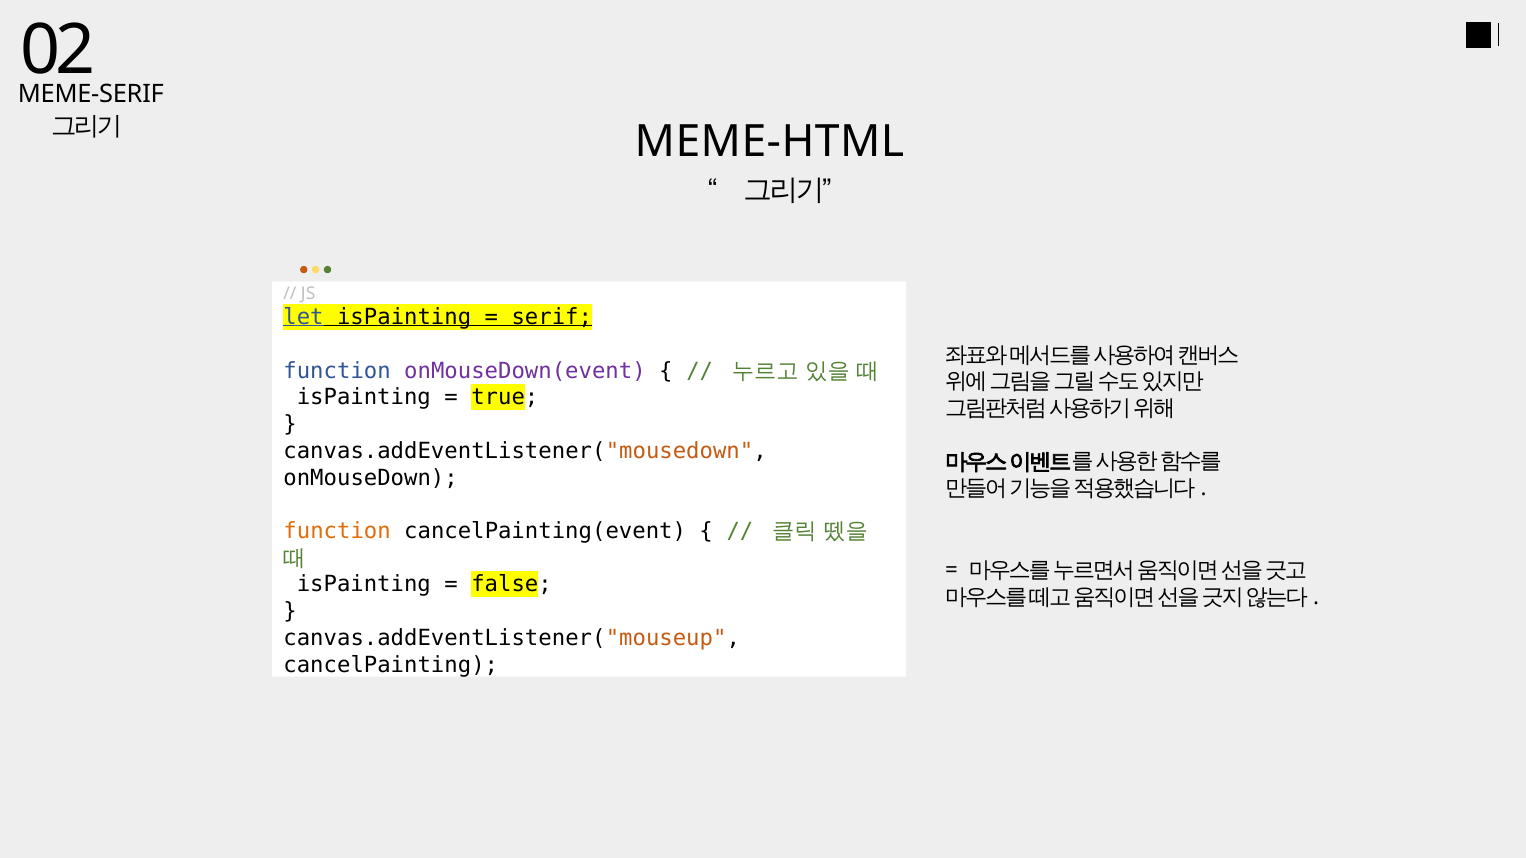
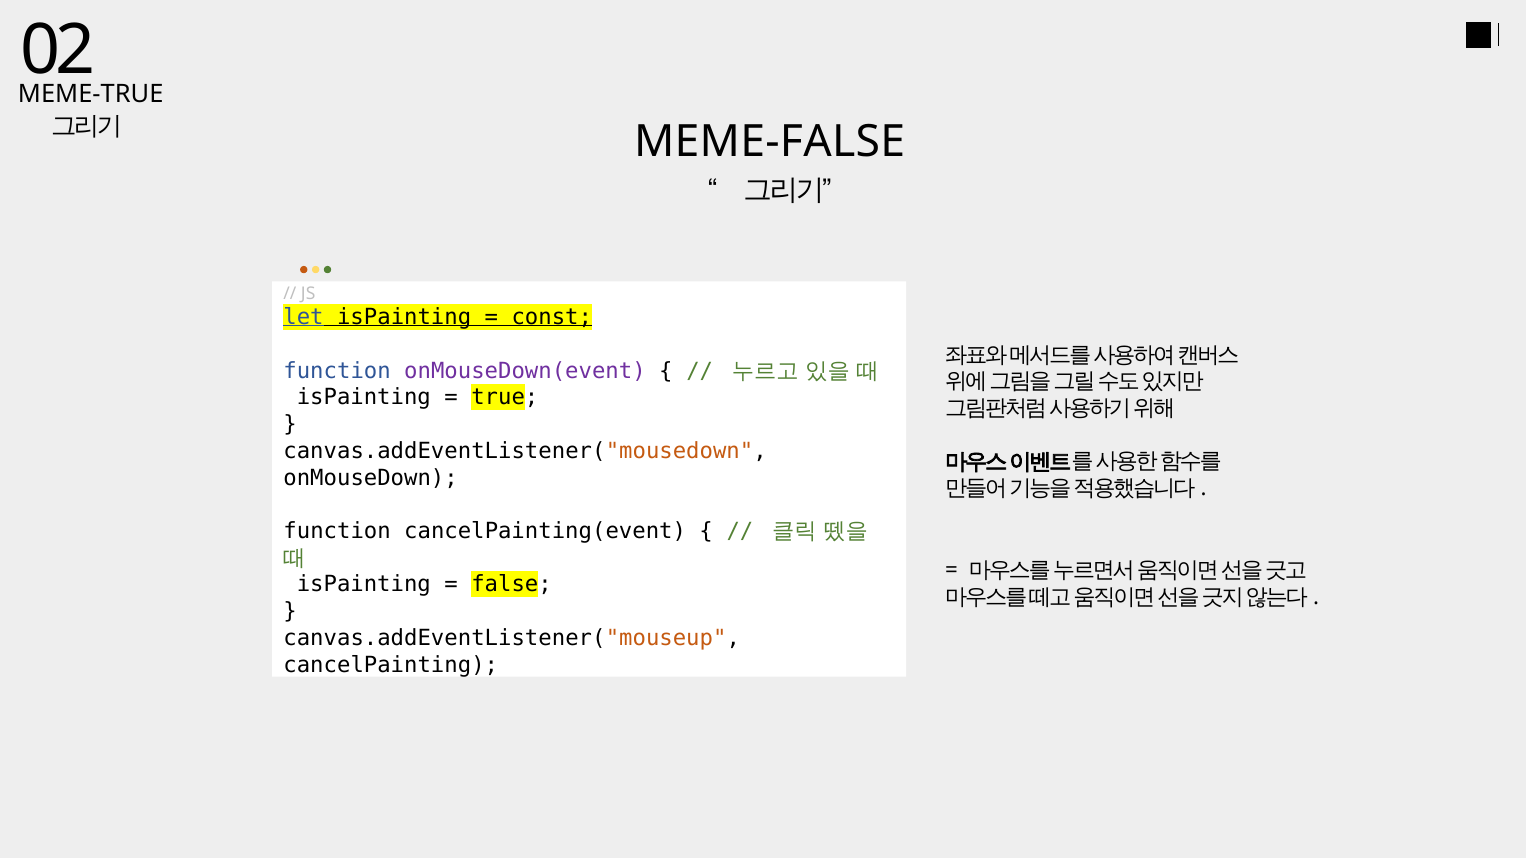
MEME-SERIF: MEME-SERIF -> MEME-TRUE
MEME-HTML: MEME-HTML -> MEME-FALSE
serif: serif -> const
function at (337, 531) colour: orange -> black
